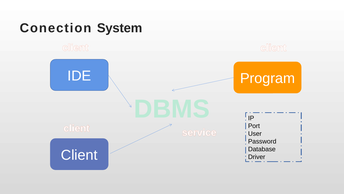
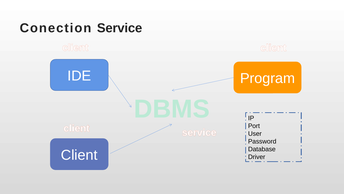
Conection System: System -> Service
